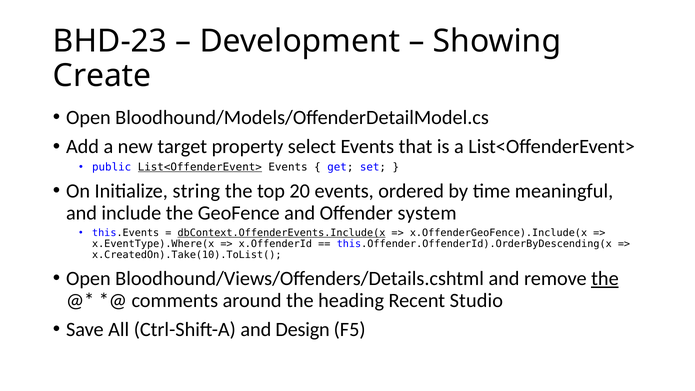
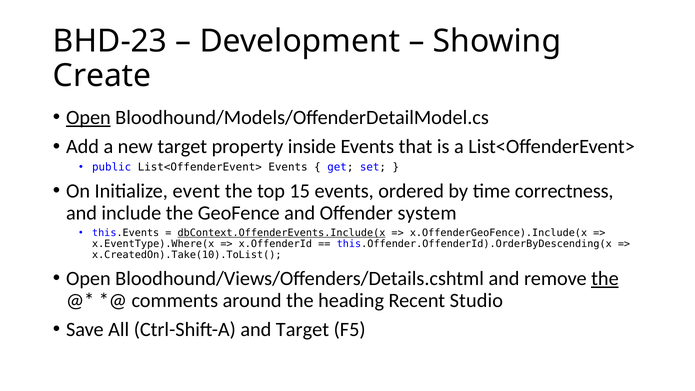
Open at (88, 117) underline: none -> present
select: select -> inside
List<OffenderEvent> at (200, 167) underline: present -> none
string: string -> event
20: 20 -> 15
meaningful: meaningful -> correctness
and Design: Design -> Target
